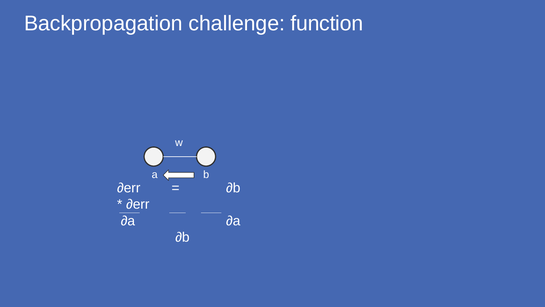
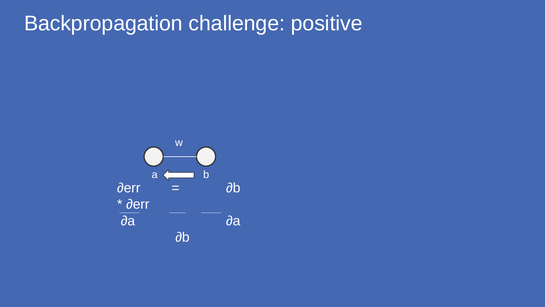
function: function -> positive
